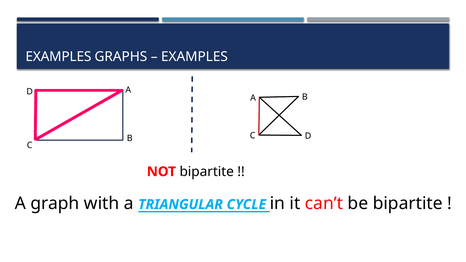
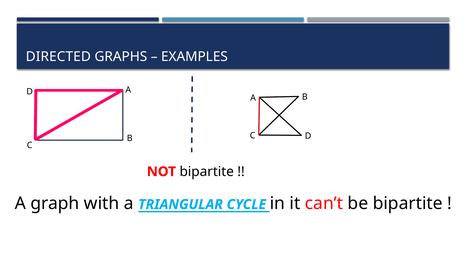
EXAMPLES at (58, 57): EXAMPLES -> DIRECTED
